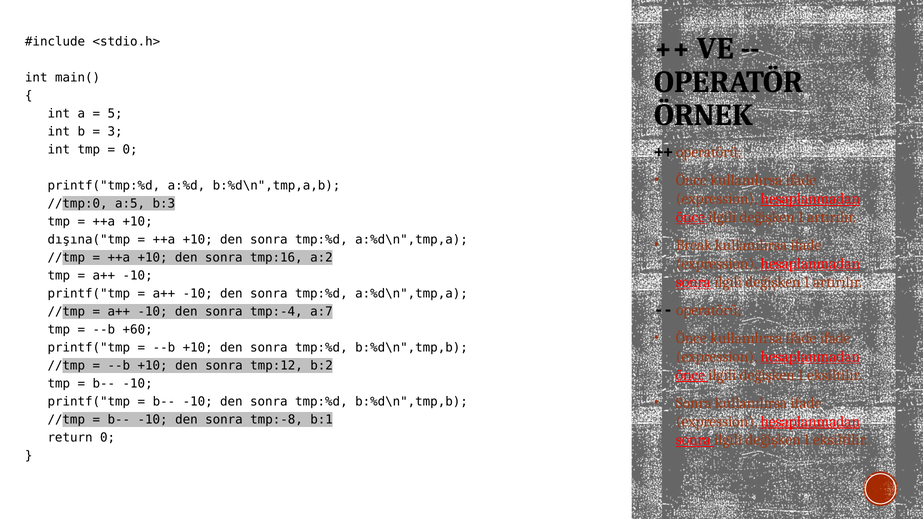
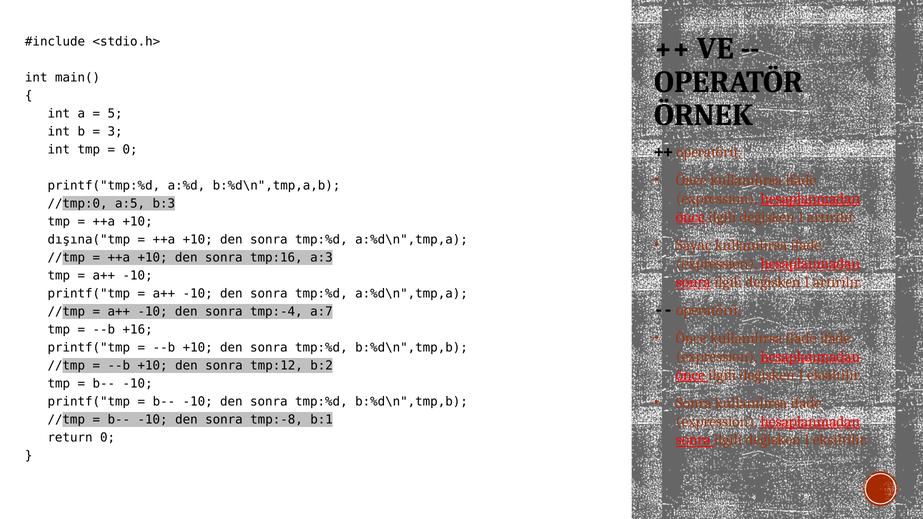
Break: Break -> Sayaç
a:2: a:2 -> a:3
+60: +60 -> +16
